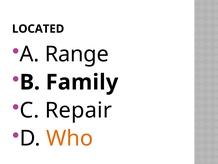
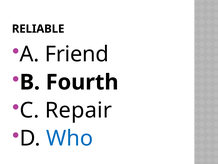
LOCATED: LOCATED -> RELIABLE
Range: Range -> Friend
Family: Family -> Fourth
Who colour: orange -> blue
